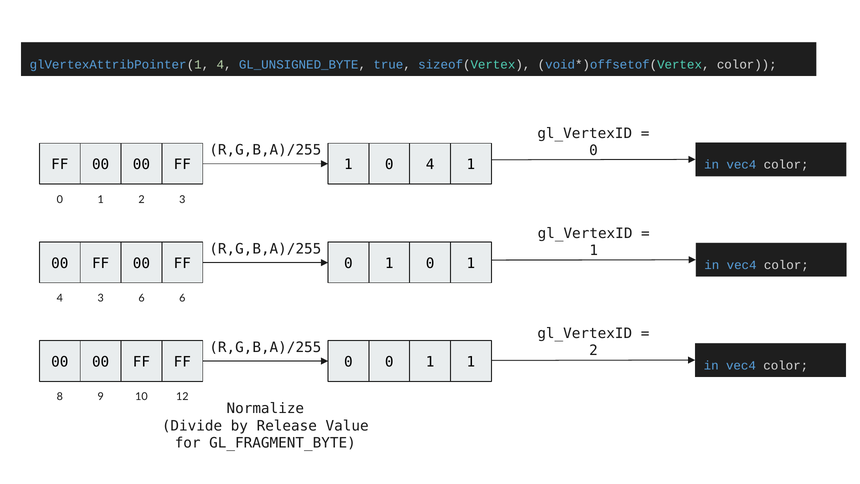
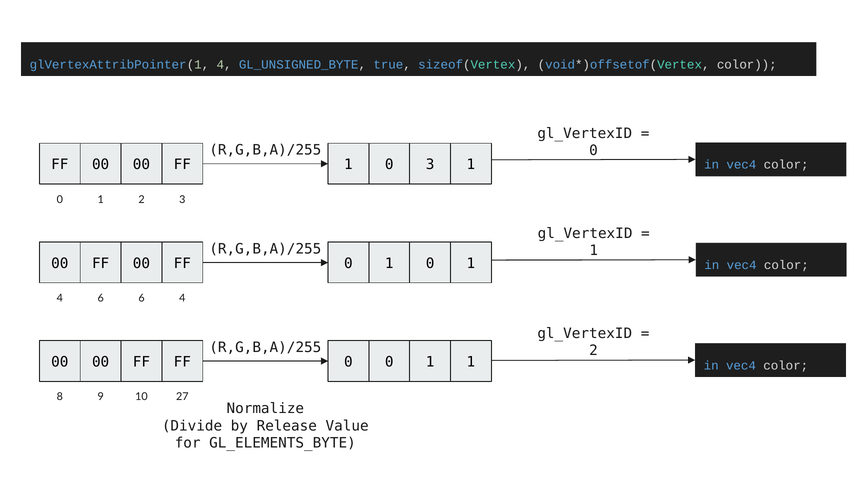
0 4: 4 -> 3
4 3: 3 -> 6
6 6: 6 -> 4
12: 12 -> 27
GL_FRAGMENT_BYTE: GL_FRAGMENT_BYTE -> GL_ELEMENTS_BYTE
